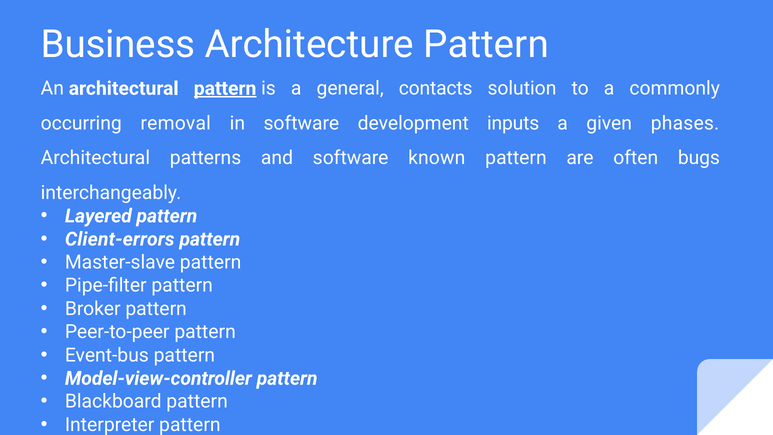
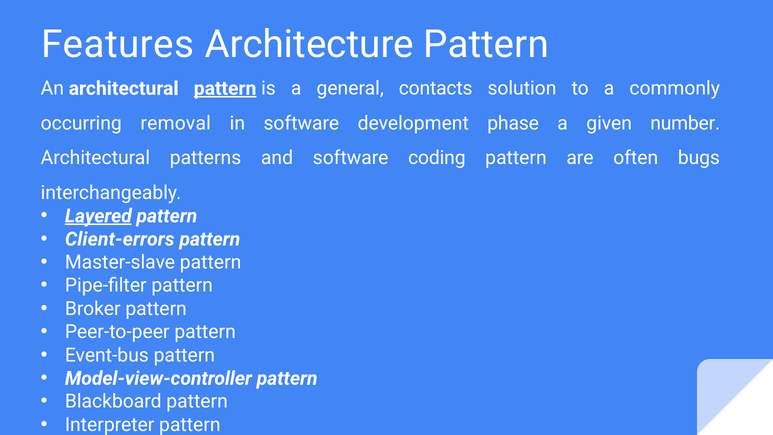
Business: Business -> Features
inputs: inputs -> phase
phases: phases -> number
known: known -> coding
Layered underline: none -> present
